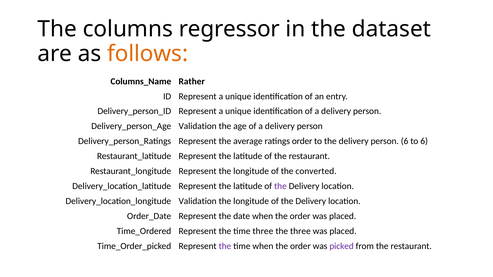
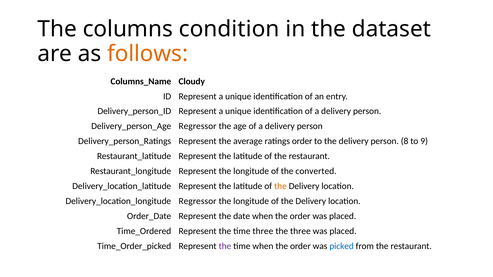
regressor: regressor -> condition
Rather: Rather -> Cloudy
Validation at (198, 126): Validation -> Regressor
person 6: 6 -> 8
to 6: 6 -> 9
the at (280, 186) colour: purple -> orange
Validation at (198, 201): Validation -> Regressor
picked colour: purple -> blue
